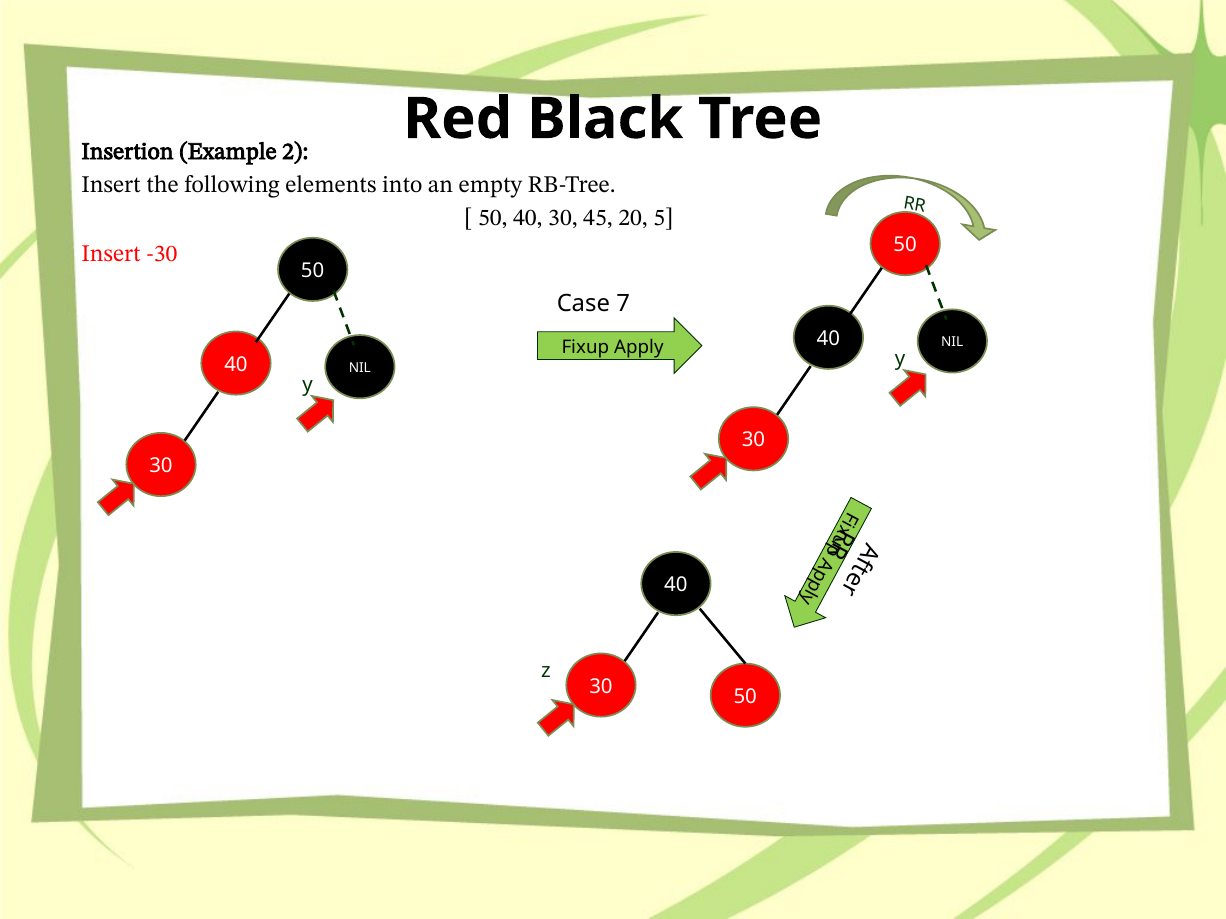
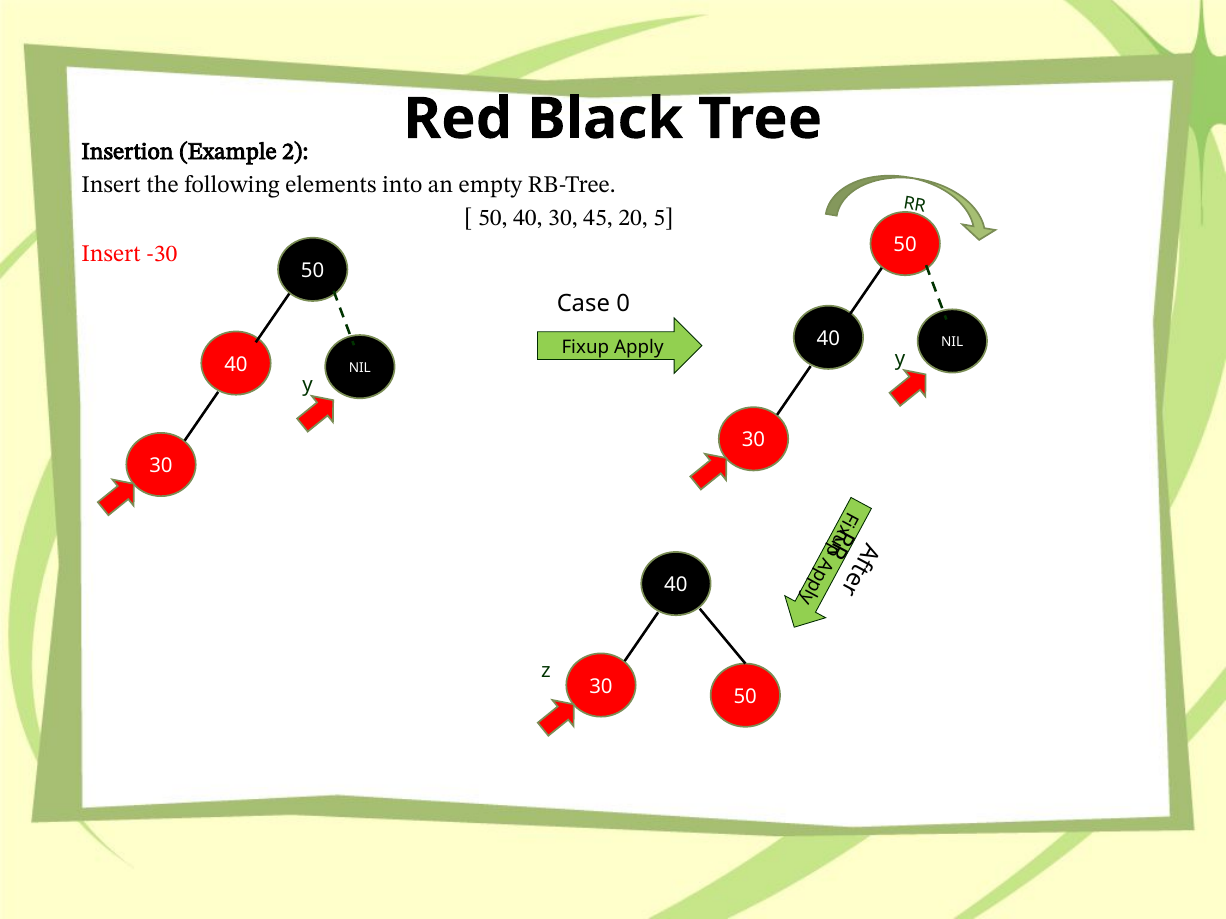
7: 7 -> 0
